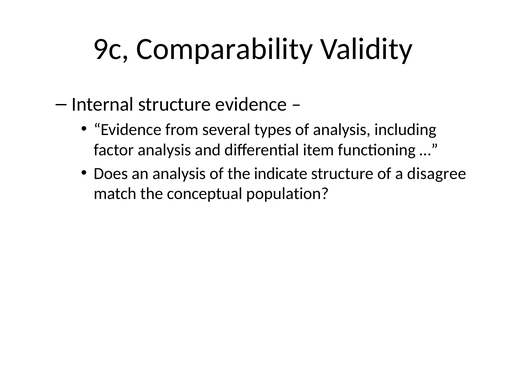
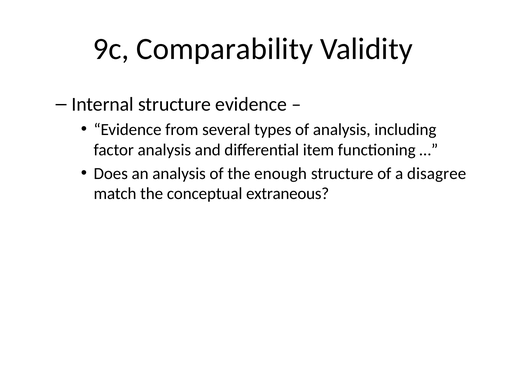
indicate: indicate -> enough
population: population -> extraneous
